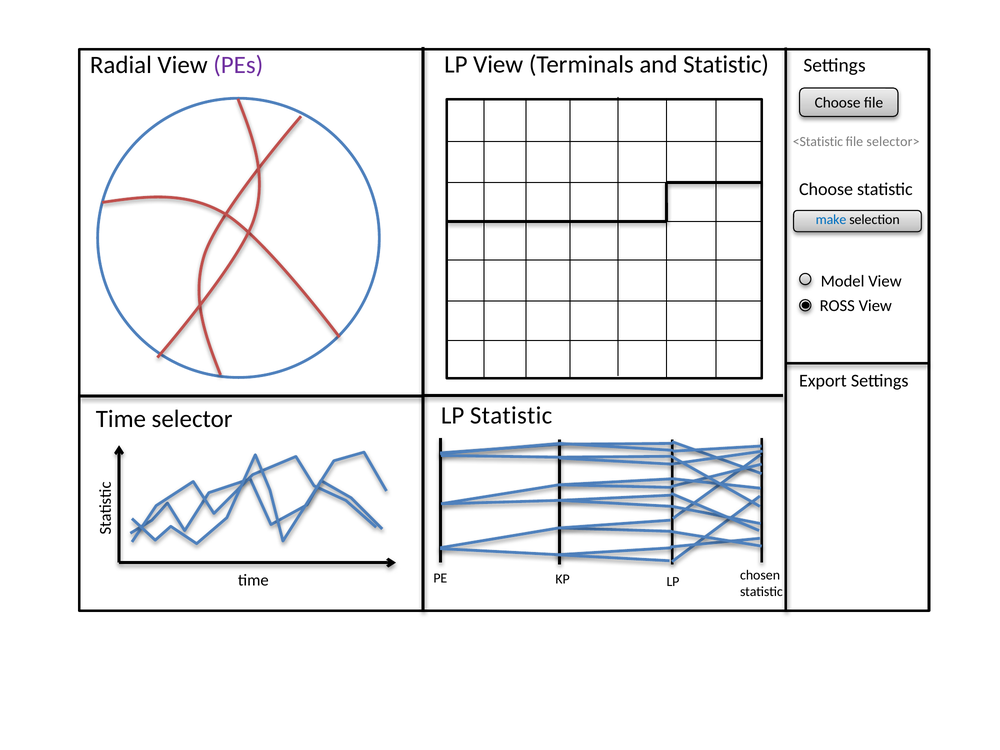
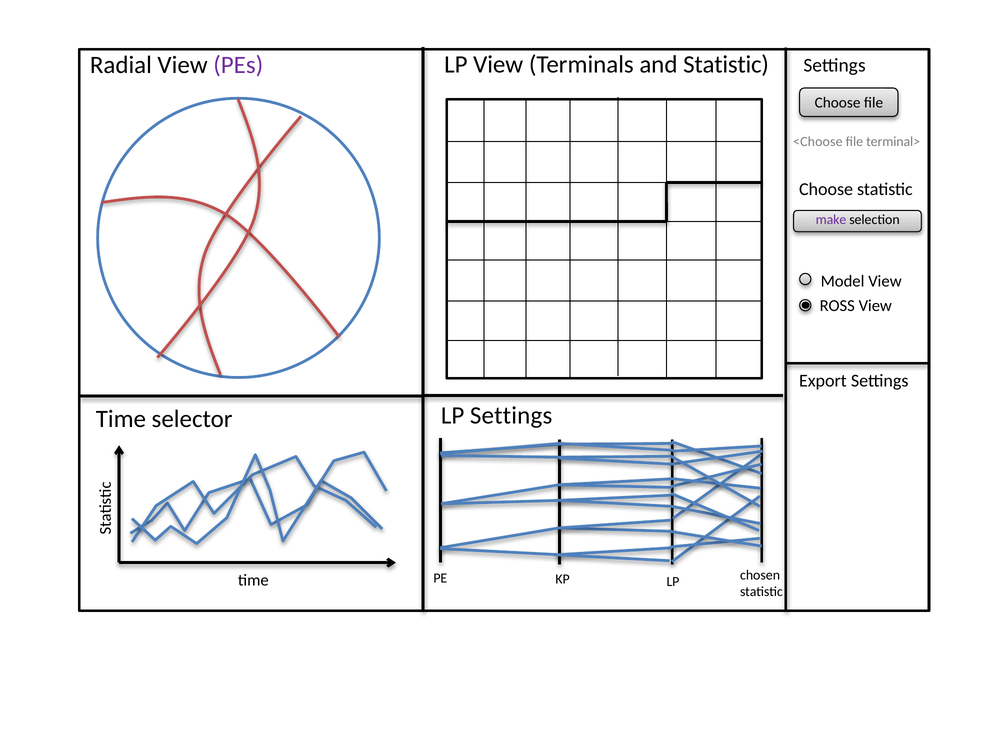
<Statistic: <Statistic -> <Choose
selector>: selector> -> terminal>
make colour: blue -> purple
LP Statistic: Statistic -> Settings
